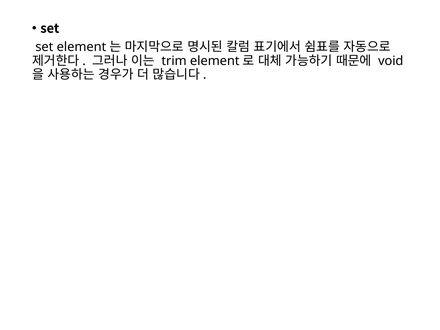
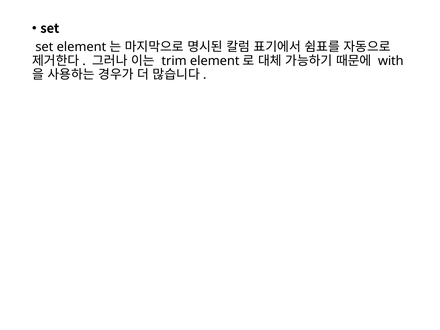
void: void -> with
